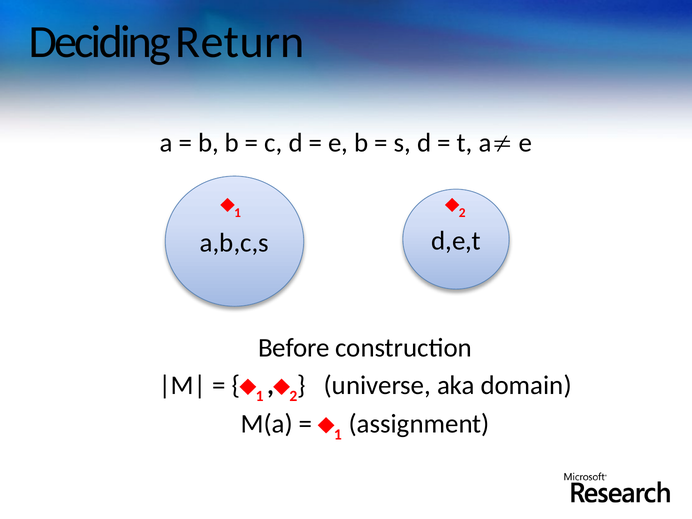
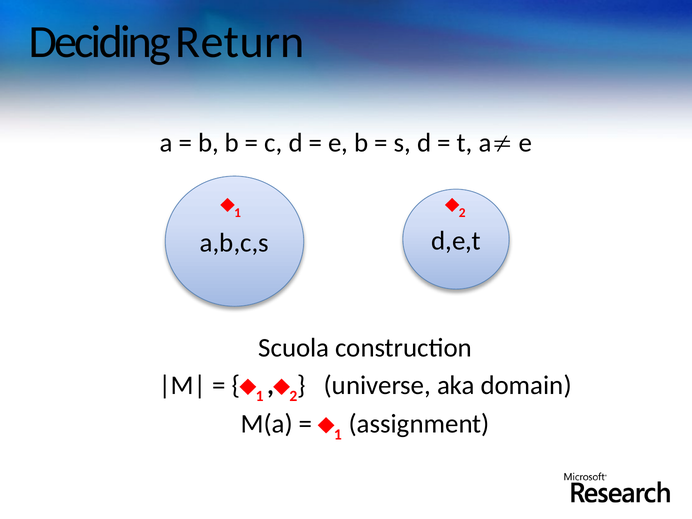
Before: Before -> Scuola
